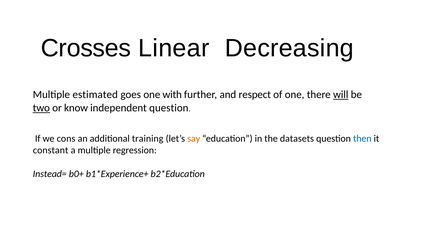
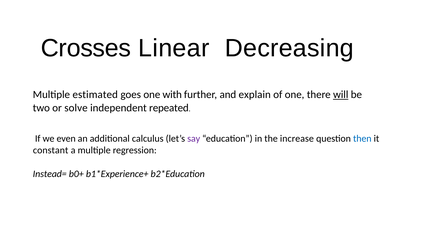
respect: respect -> explain
two underline: present -> none
know: know -> solve
independent question: question -> repeated
cons: cons -> even
training: training -> calculus
say colour: orange -> purple
datasets: datasets -> increase
